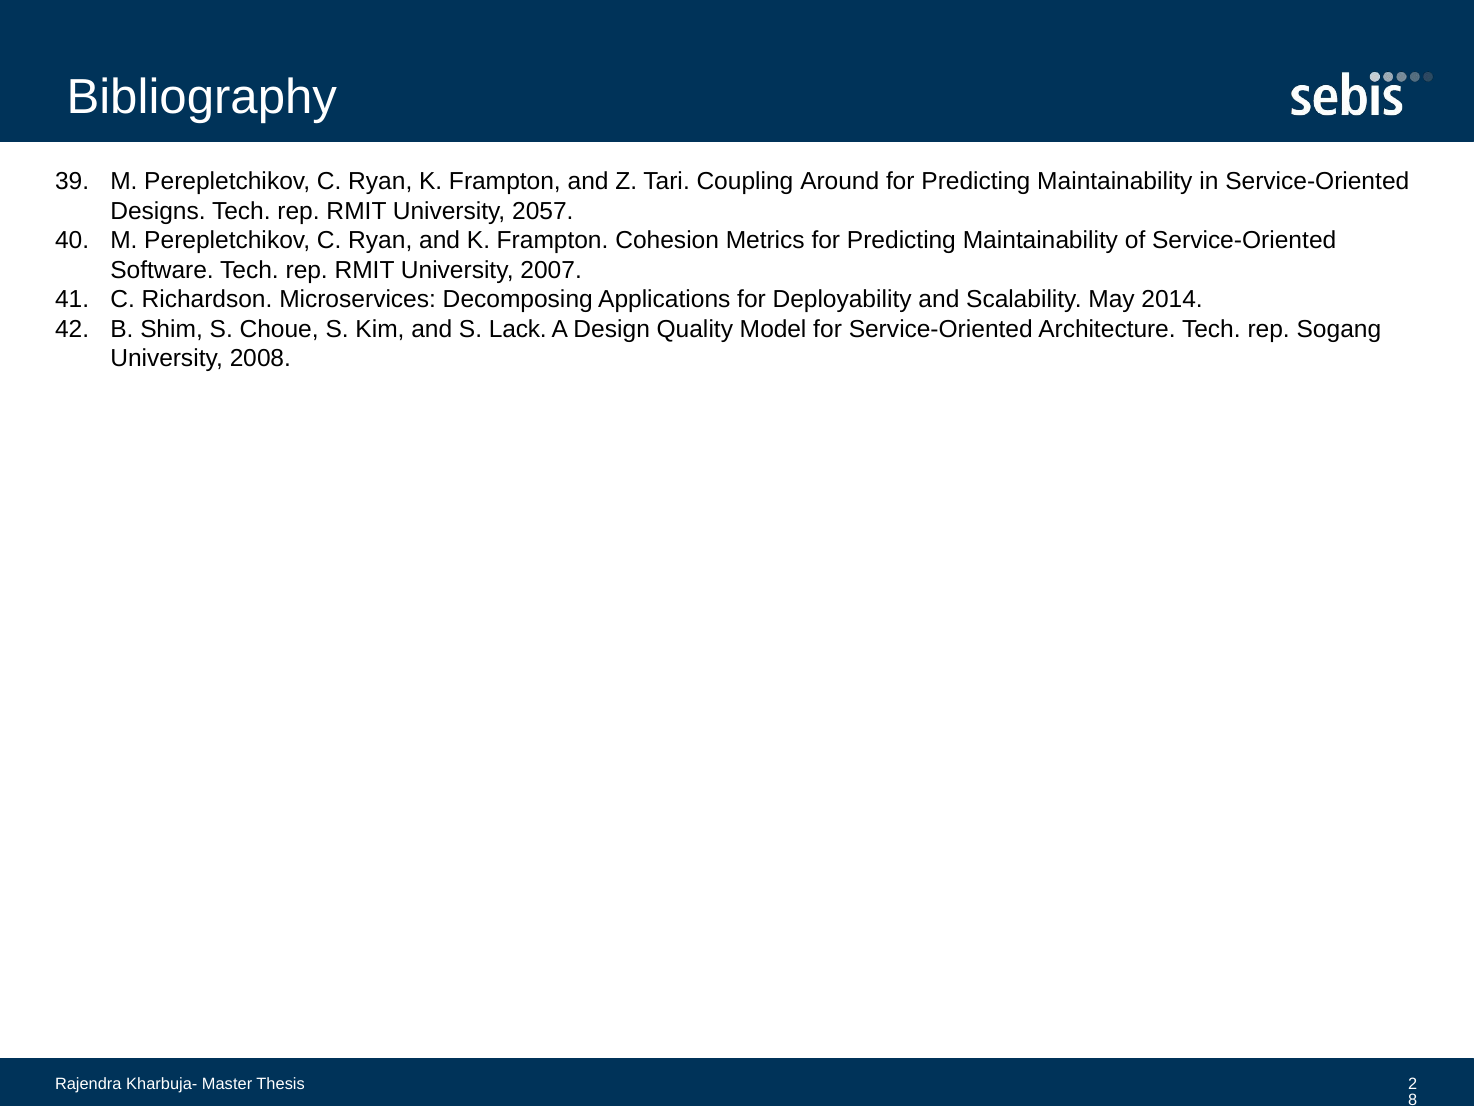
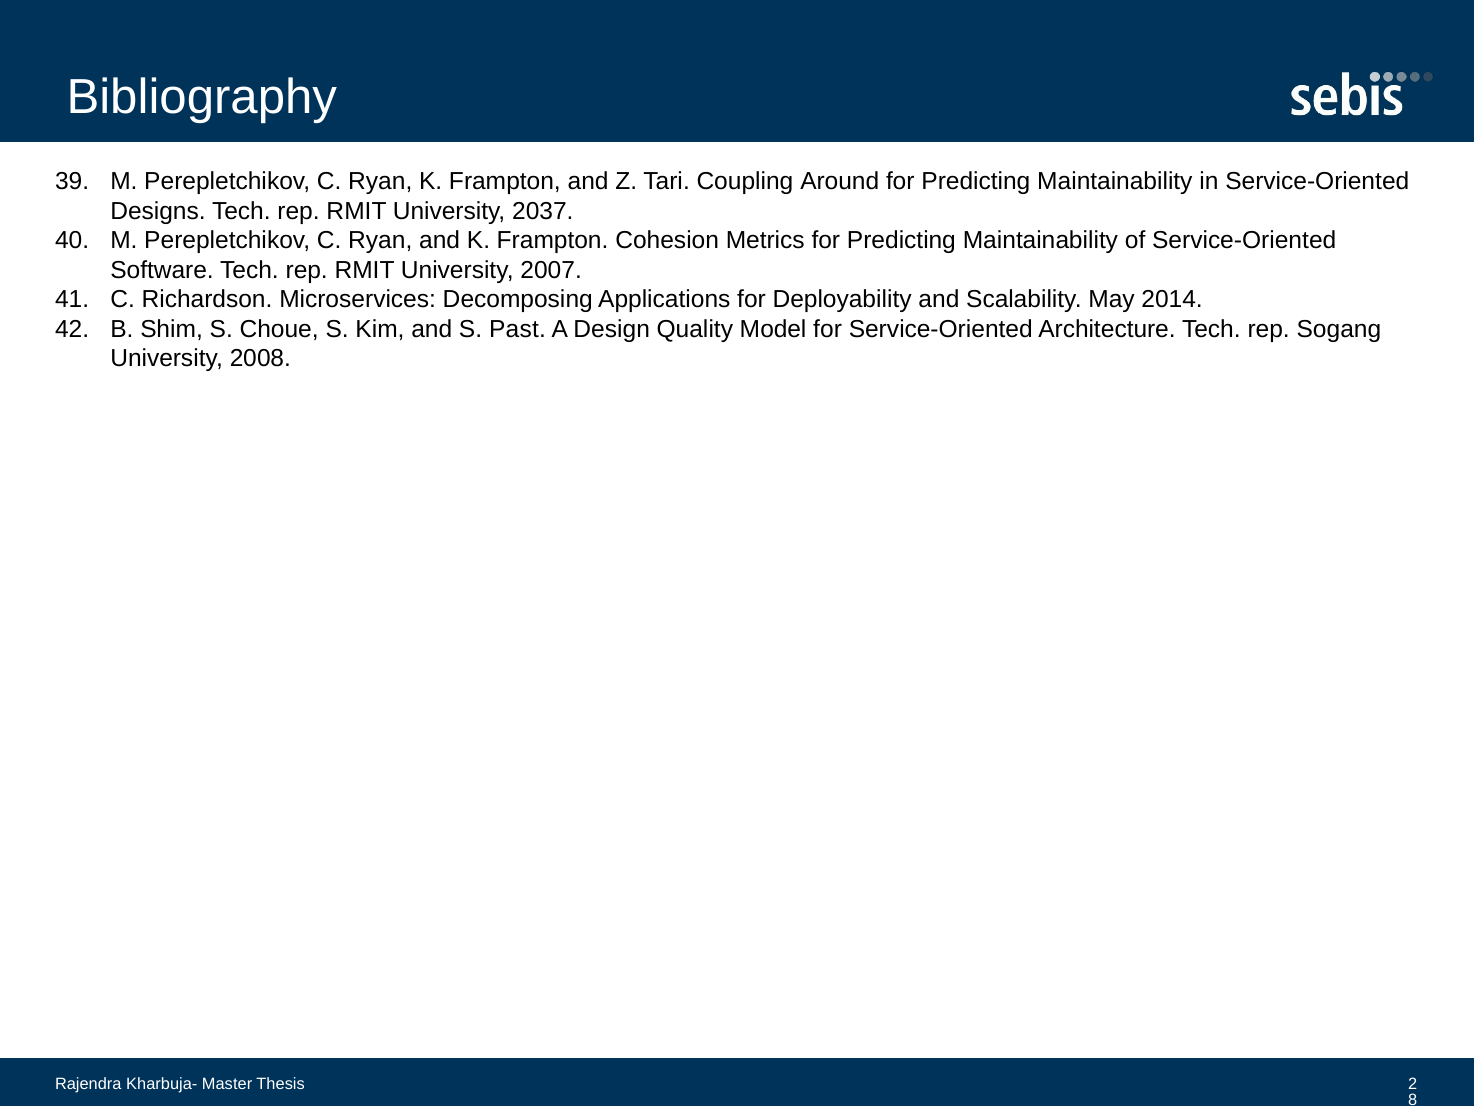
2057: 2057 -> 2037
Lack: Lack -> Past
